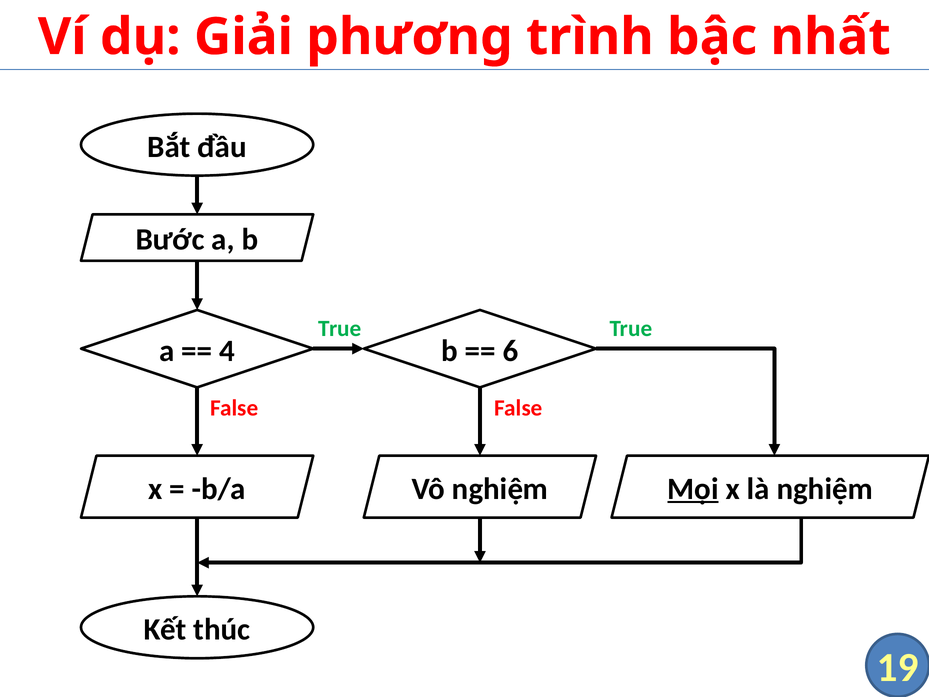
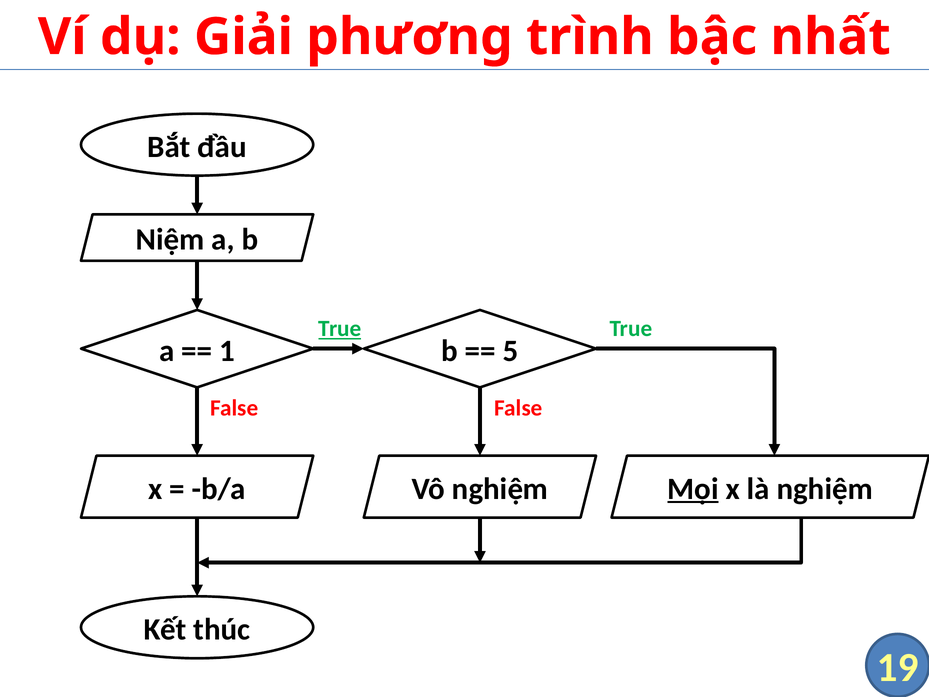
Bước: Bước -> Niệm
True at (340, 328) underline: none -> present
4: 4 -> 1
6: 6 -> 5
